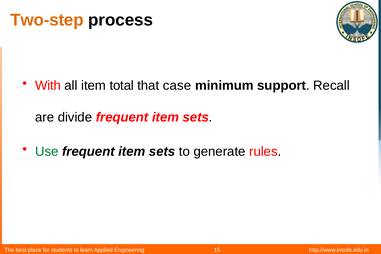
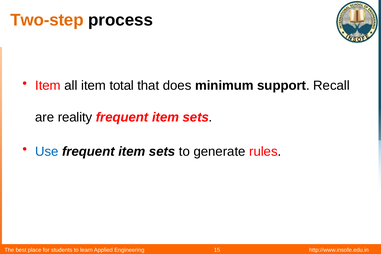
With at (48, 86): With -> Item
case: case -> does
divide: divide -> reality
Use colour: green -> blue
